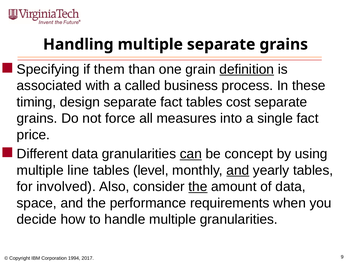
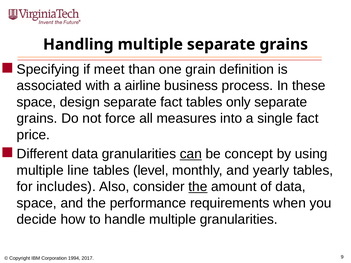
them: them -> meet
definition underline: present -> none
called: called -> airline
timing at (36, 102): timing -> space
cost: cost -> only
and at (238, 170) underline: present -> none
involved: involved -> includes
